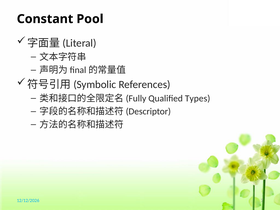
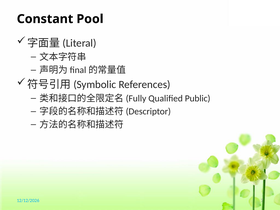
Types: Types -> Public
